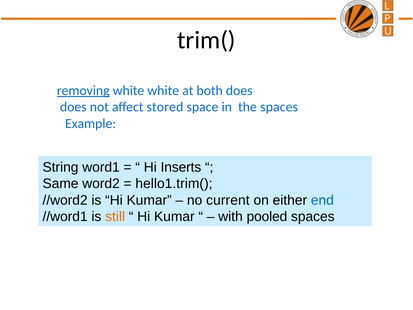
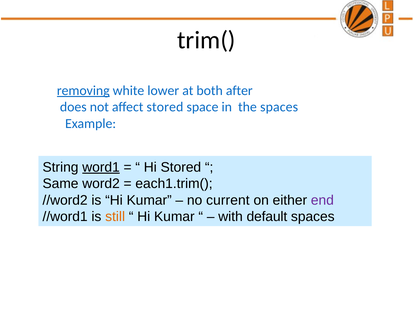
white white: white -> lower
both does: does -> after
word1 underline: none -> present
Hi Inserts: Inserts -> Stored
hello1.trim(: hello1.trim( -> each1.trim(
end colour: blue -> purple
pooled: pooled -> default
